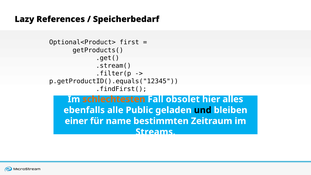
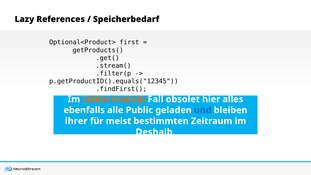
und colour: black -> blue
einer: einer -> ihrer
name: name -> meist
Streams: Streams -> Deshalb
